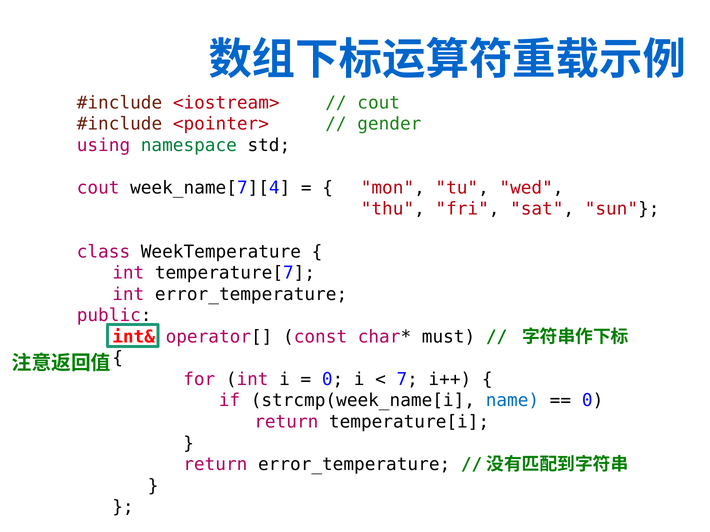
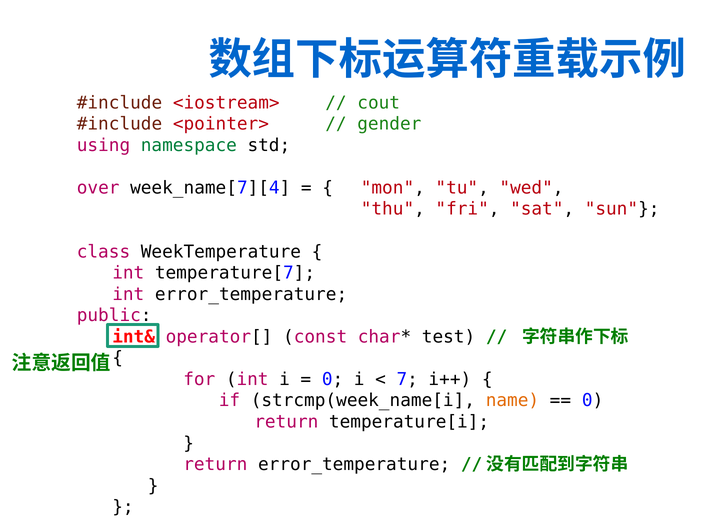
cout at (98, 188): cout -> over
must: must -> test
name colour: blue -> orange
